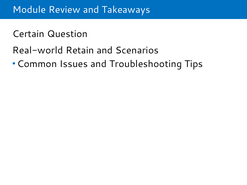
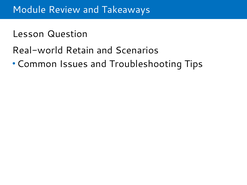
Certain: Certain -> Lesson
